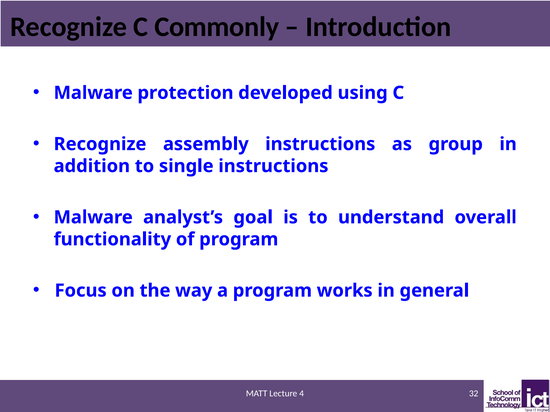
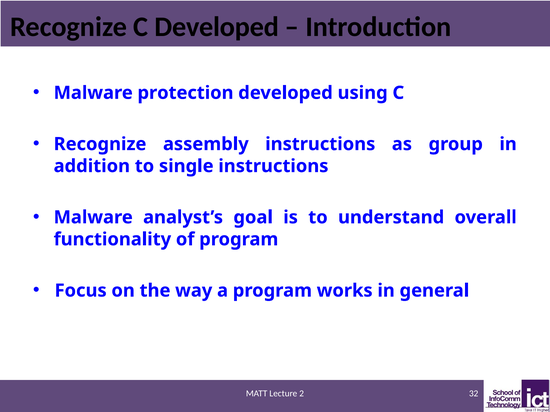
C Commonly: Commonly -> Developed
4: 4 -> 2
